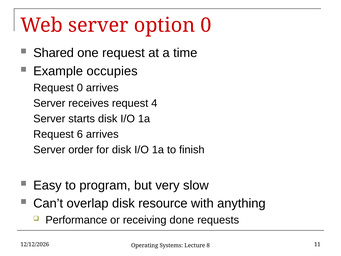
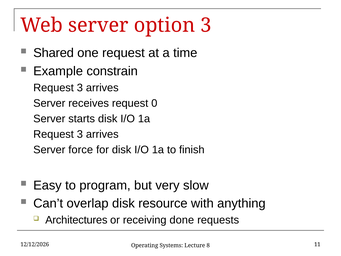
option 0: 0 -> 3
occupies: occupies -> constrain
0 at (80, 88): 0 -> 3
4: 4 -> 0
6 at (80, 134): 6 -> 3
order: order -> force
Performance: Performance -> Architectures
